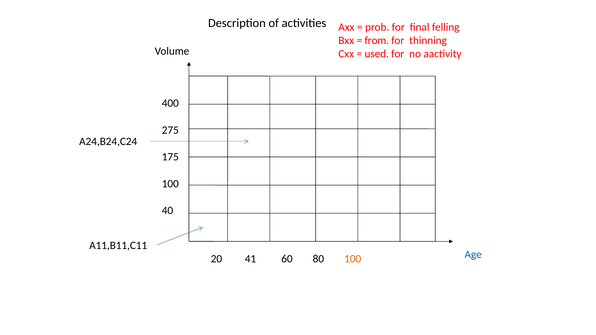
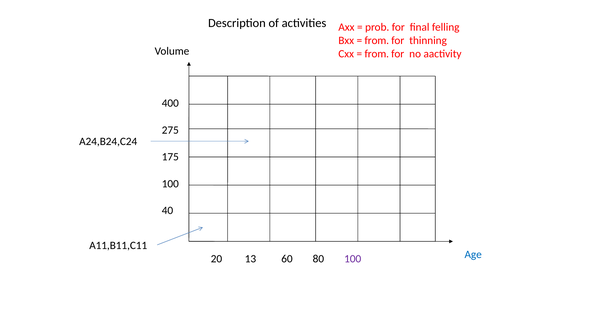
used at (377, 54): used -> from
41: 41 -> 13
100 at (353, 259) colour: orange -> purple
